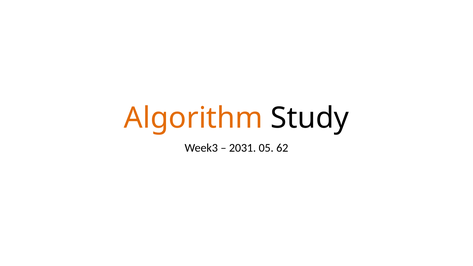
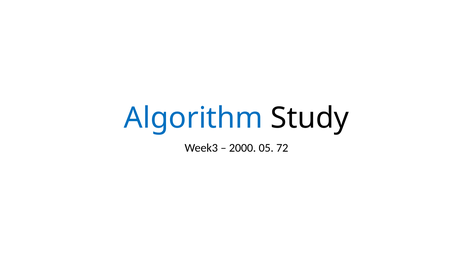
Algorithm colour: orange -> blue
2031: 2031 -> 2000
62: 62 -> 72
